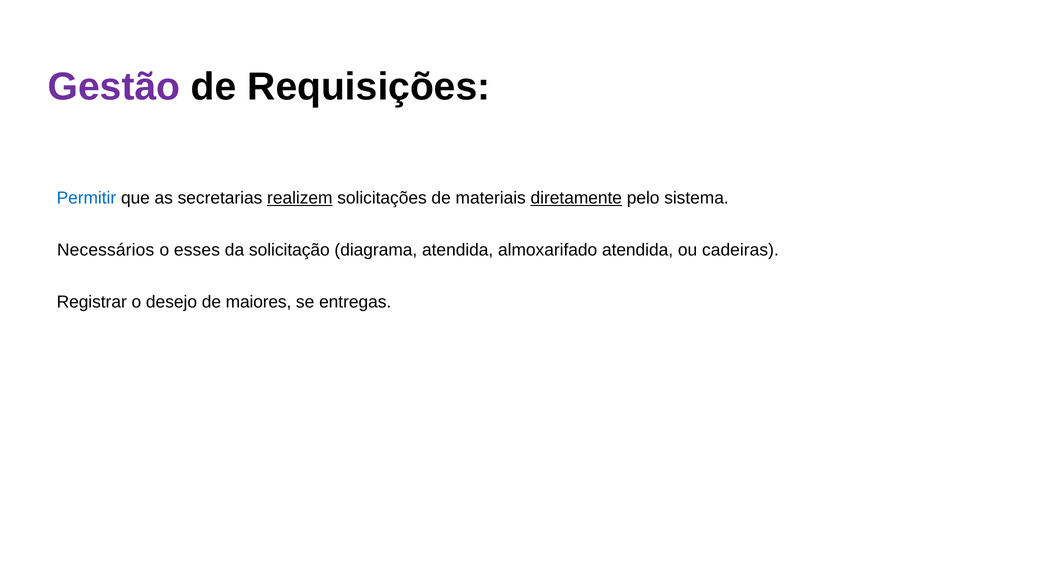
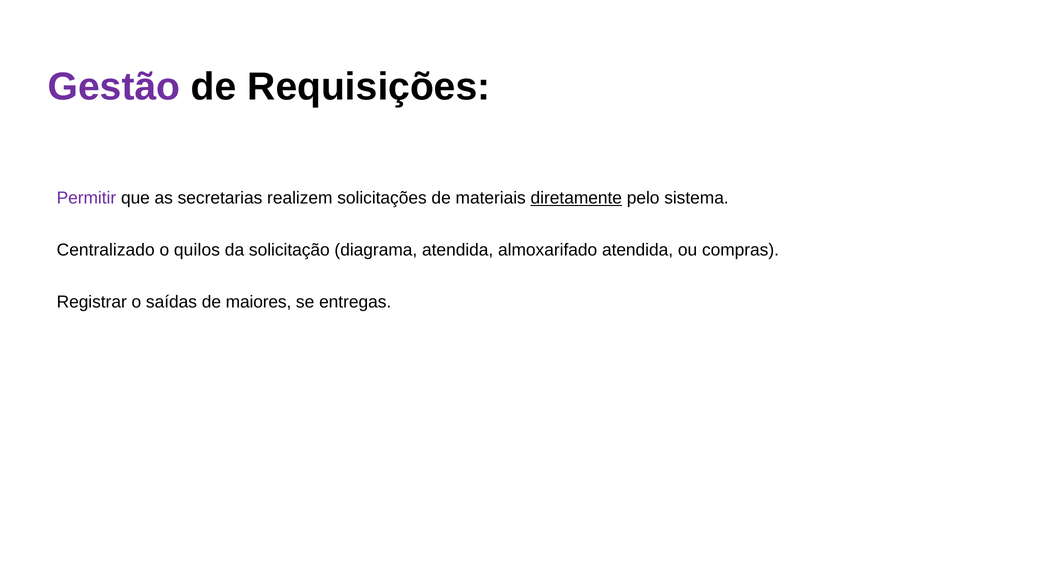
Permitir colour: blue -> purple
realizem underline: present -> none
Necessários: Necessários -> Centralizado
esses: esses -> quilos
cadeiras: cadeiras -> compras
desejo: desejo -> saídas
